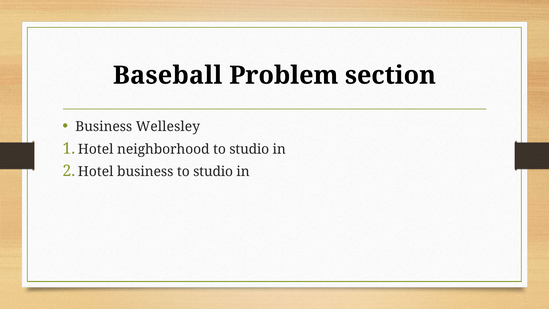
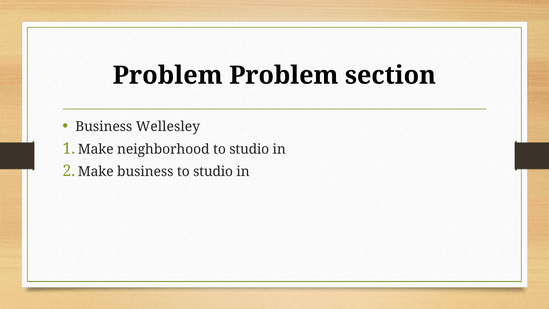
Baseball at (168, 75): Baseball -> Problem
Hotel at (96, 149): Hotel -> Make
Hotel at (96, 172): Hotel -> Make
